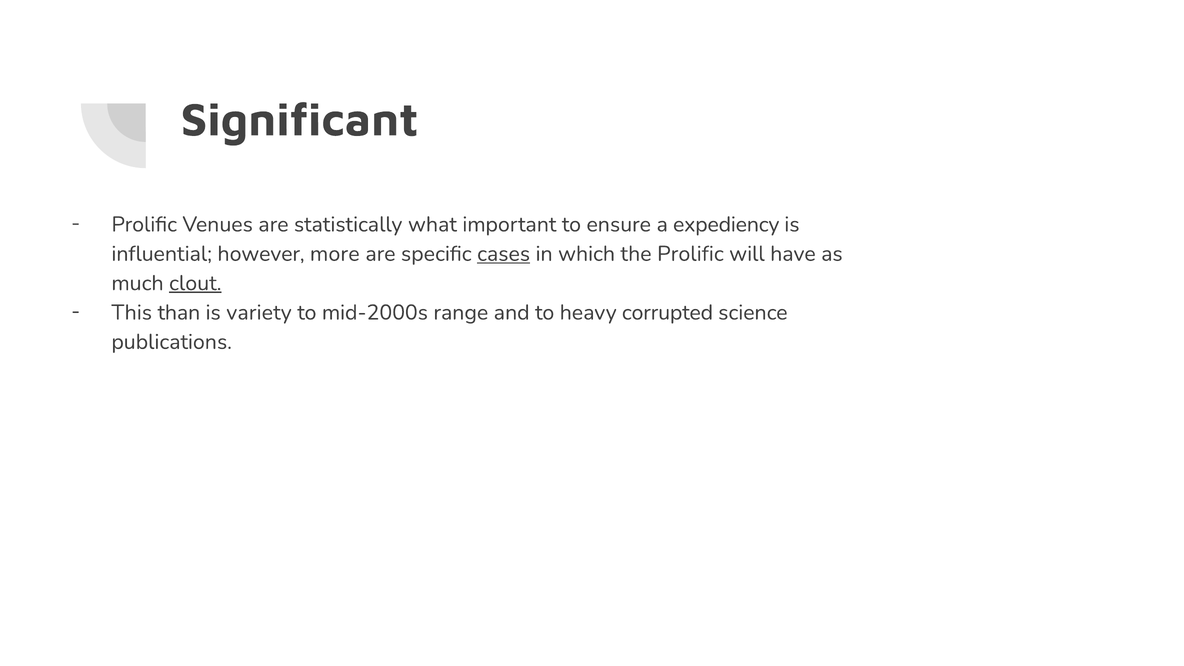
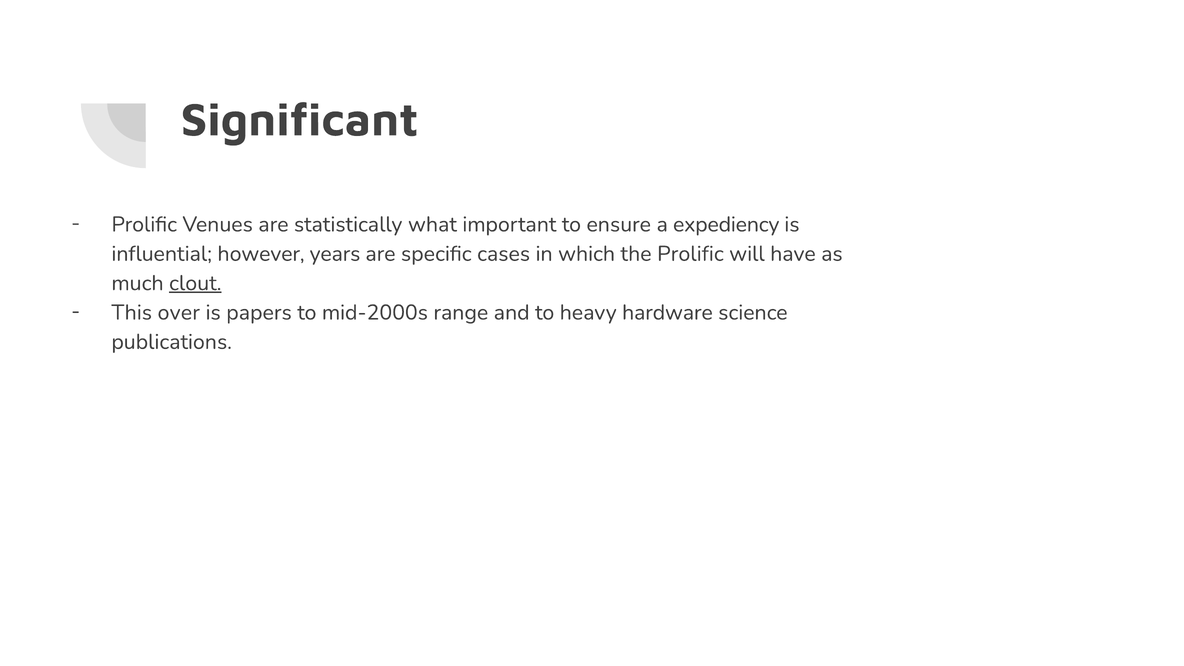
more: more -> years
cases underline: present -> none
than: than -> over
variety: variety -> papers
corrupted: corrupted -> hardware
